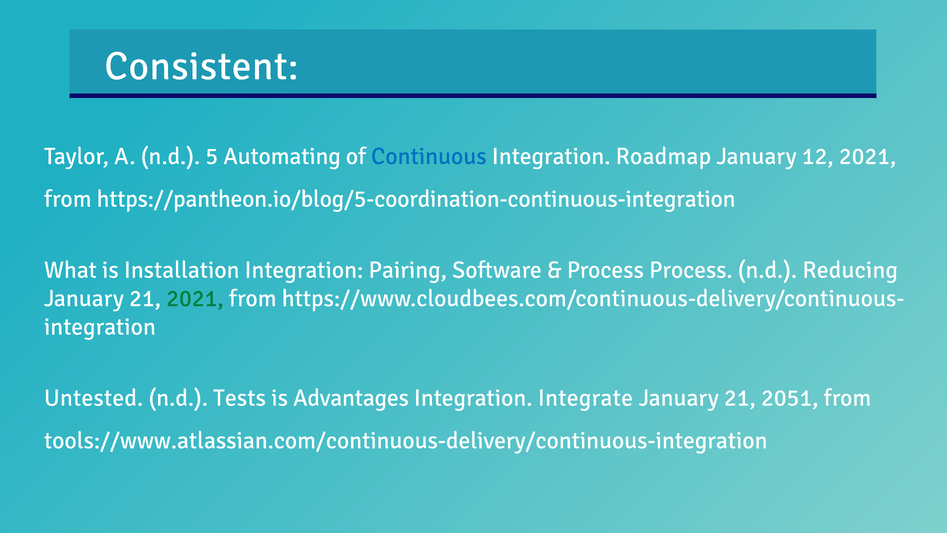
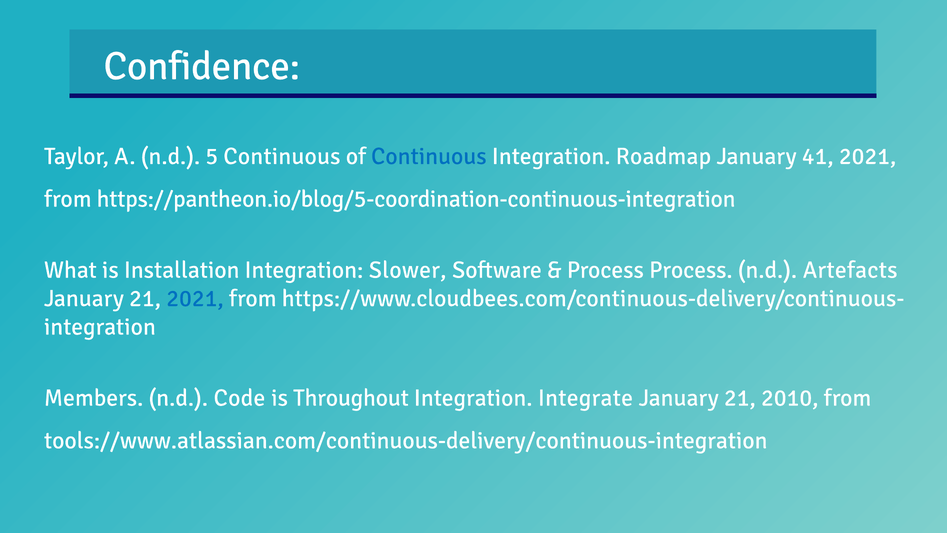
Consistent: Consistent -> Confidence
5 Automating: Automating -> Continuous
12: 12 -> 41
Pairing: Pairing -> Slower
Reducing: Reducing -> Artefacts
2021 at (195, 298) colour: green -> blue
Untested: Untested -> Members
Tests: Tests -> Code
Advantages: Advantages -> Throughout
2051: 2051 -> 2010
